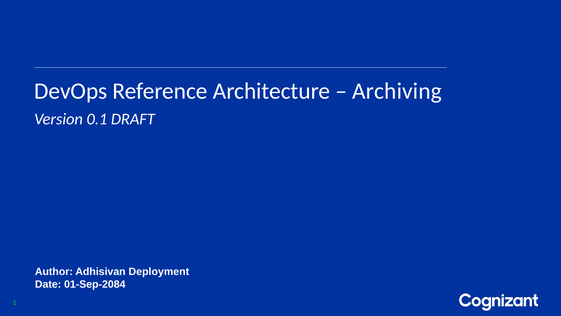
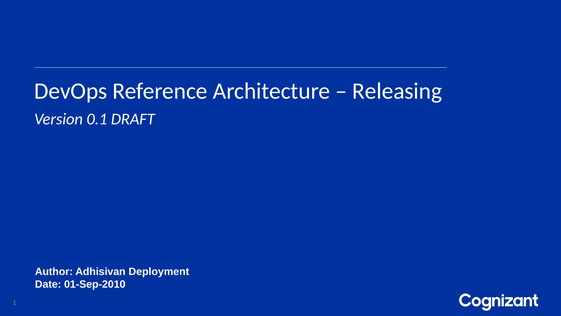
Archiving: Archiving -> Releasing
01-Sep-2084: 01-Sep-2084 -> 01-Sep-2010
